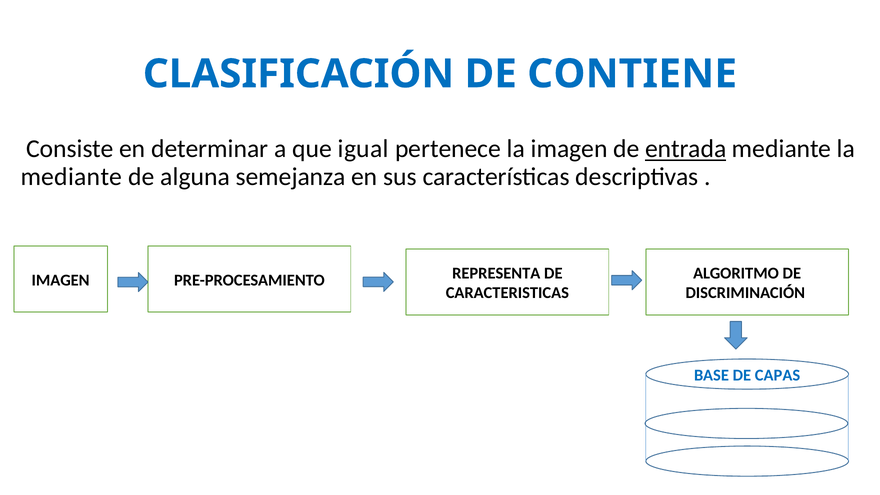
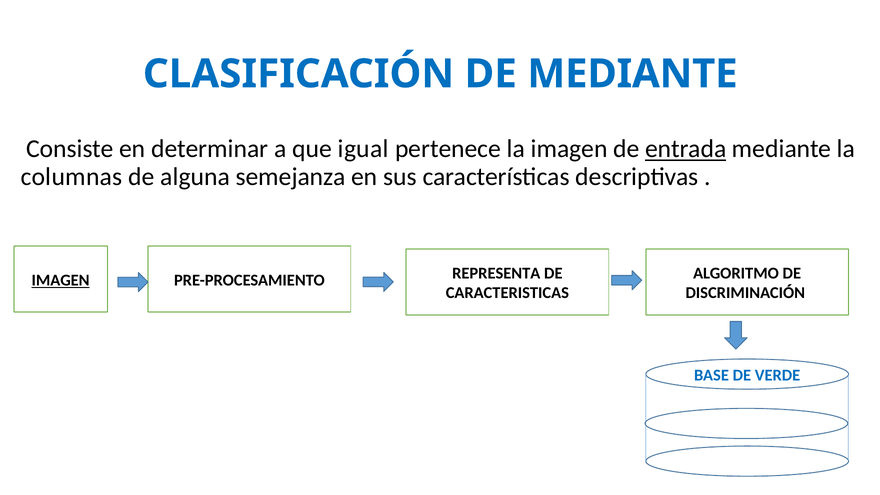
DE CONTIENE: CONTIENE -> MEDIANTE
mediante at (71, 177): mediante -> columnas
IMAGEN at (61, 280) underline: none -> present
CAPAS: CAPAS -> VERDE
